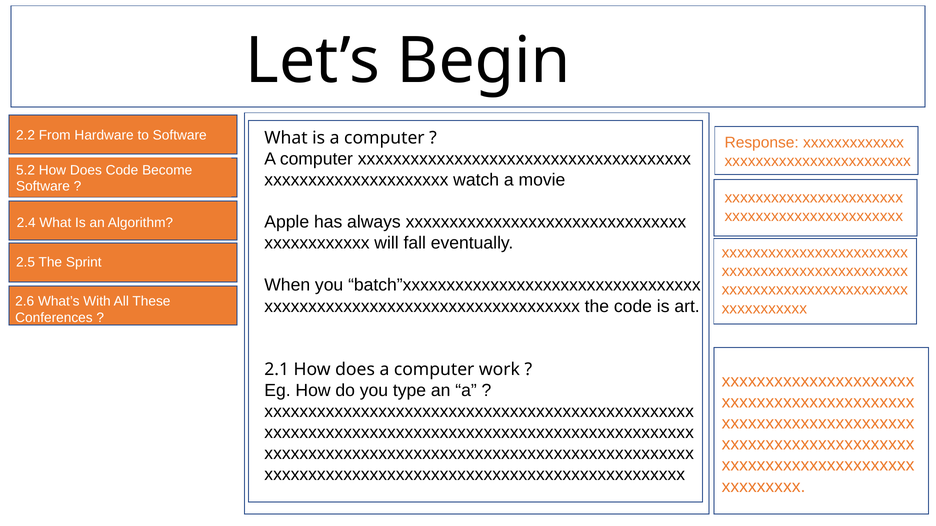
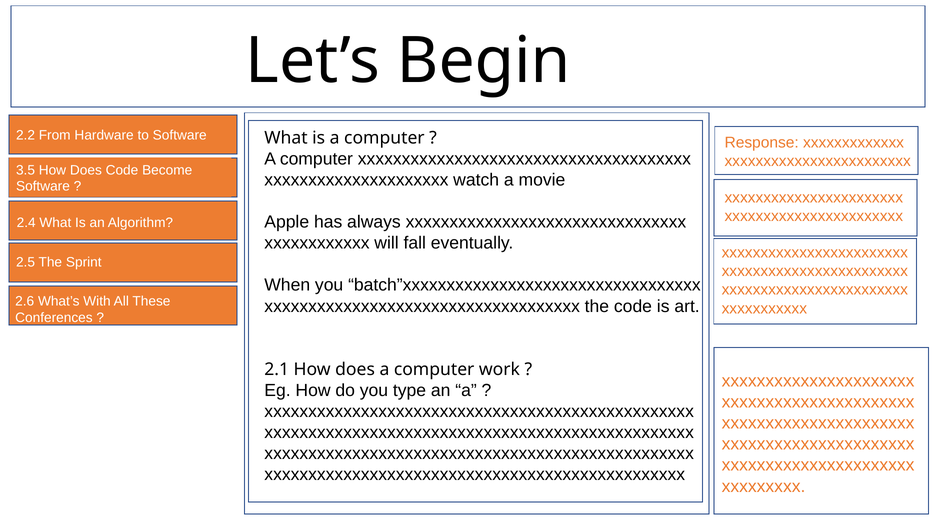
5.2: 5.2 -> 3.5
